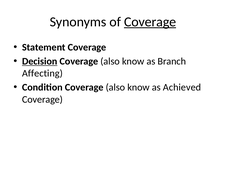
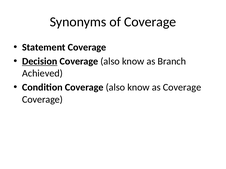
Coverage at (150, 22) underline: present -> none
Affecting: Affecting -> Achieved
as Achieved: Achieved -> Coverage
